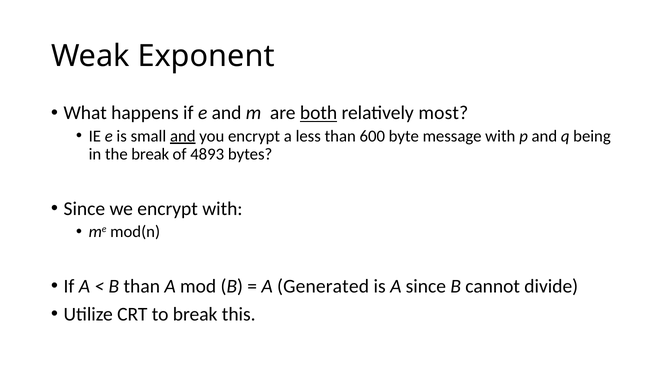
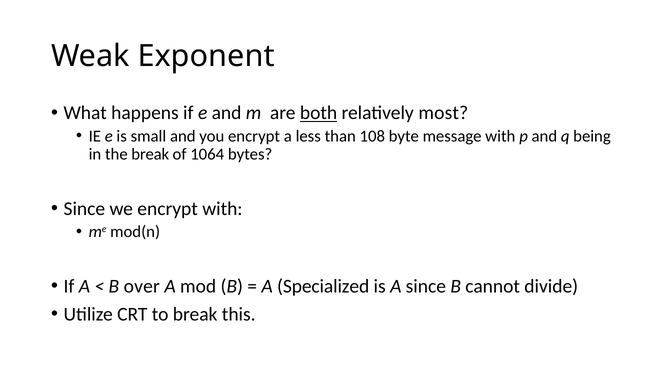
and at (183, 136) underline: present -> none
600: 600 -> 108
4893: 4893 -> 1064
B than: than -> over
Generated: Generated -> Specialized
